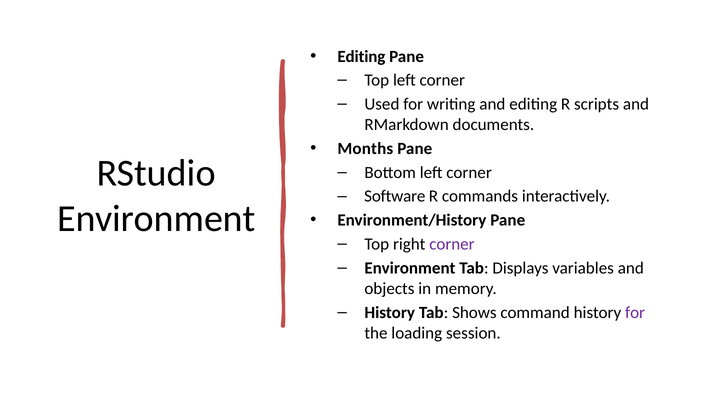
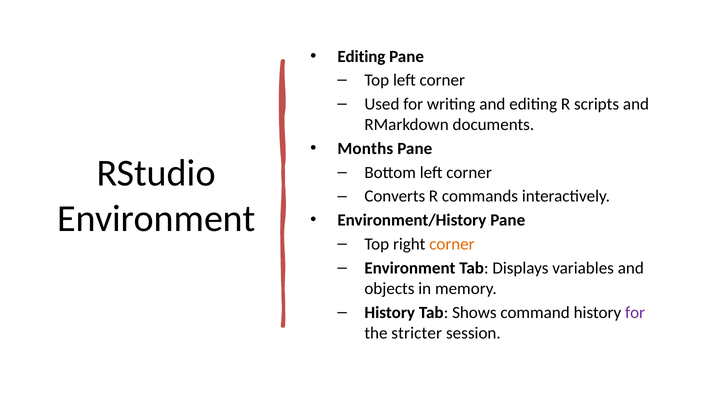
Software: Software -> Converts
corner at (452, 244) colour: purple -> orange
loading: loading -> stricter
